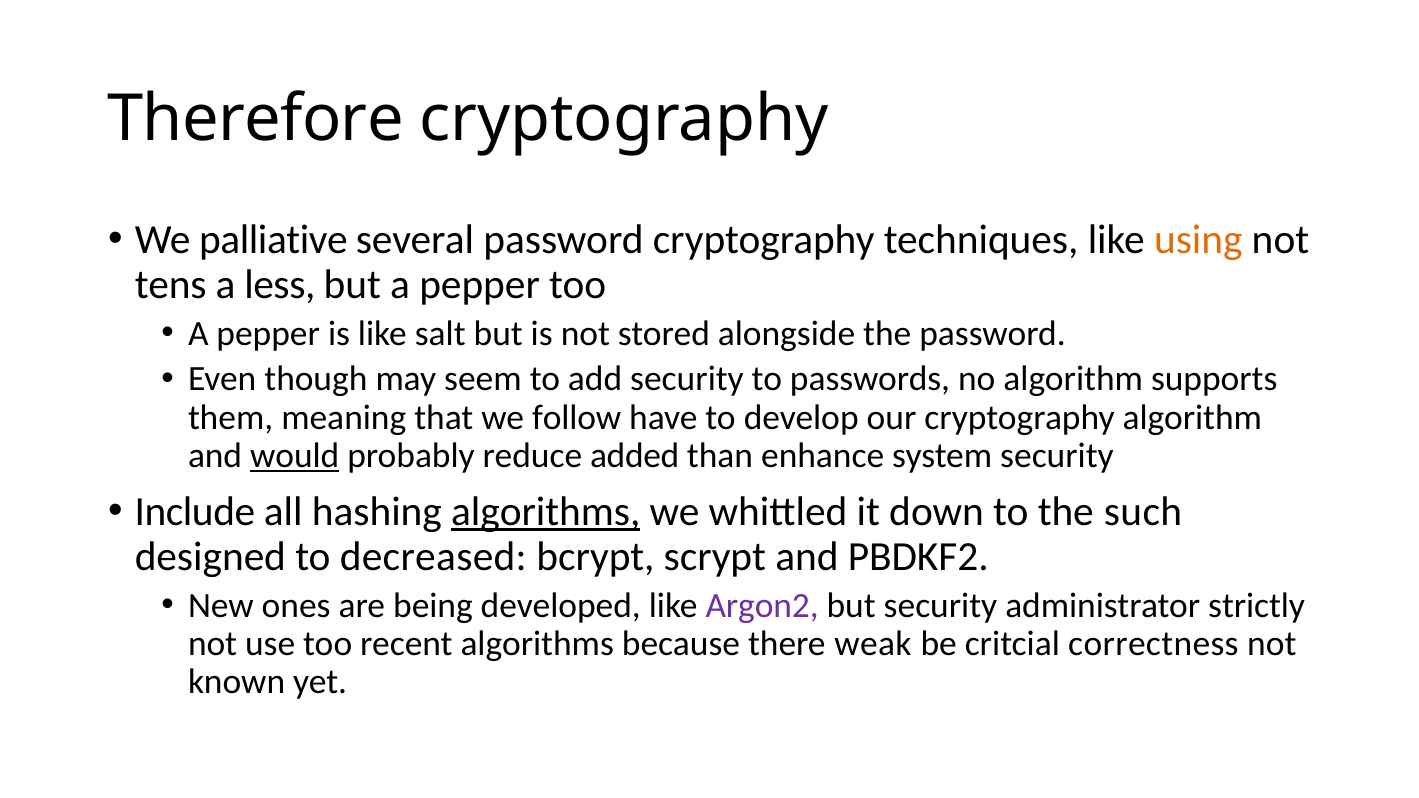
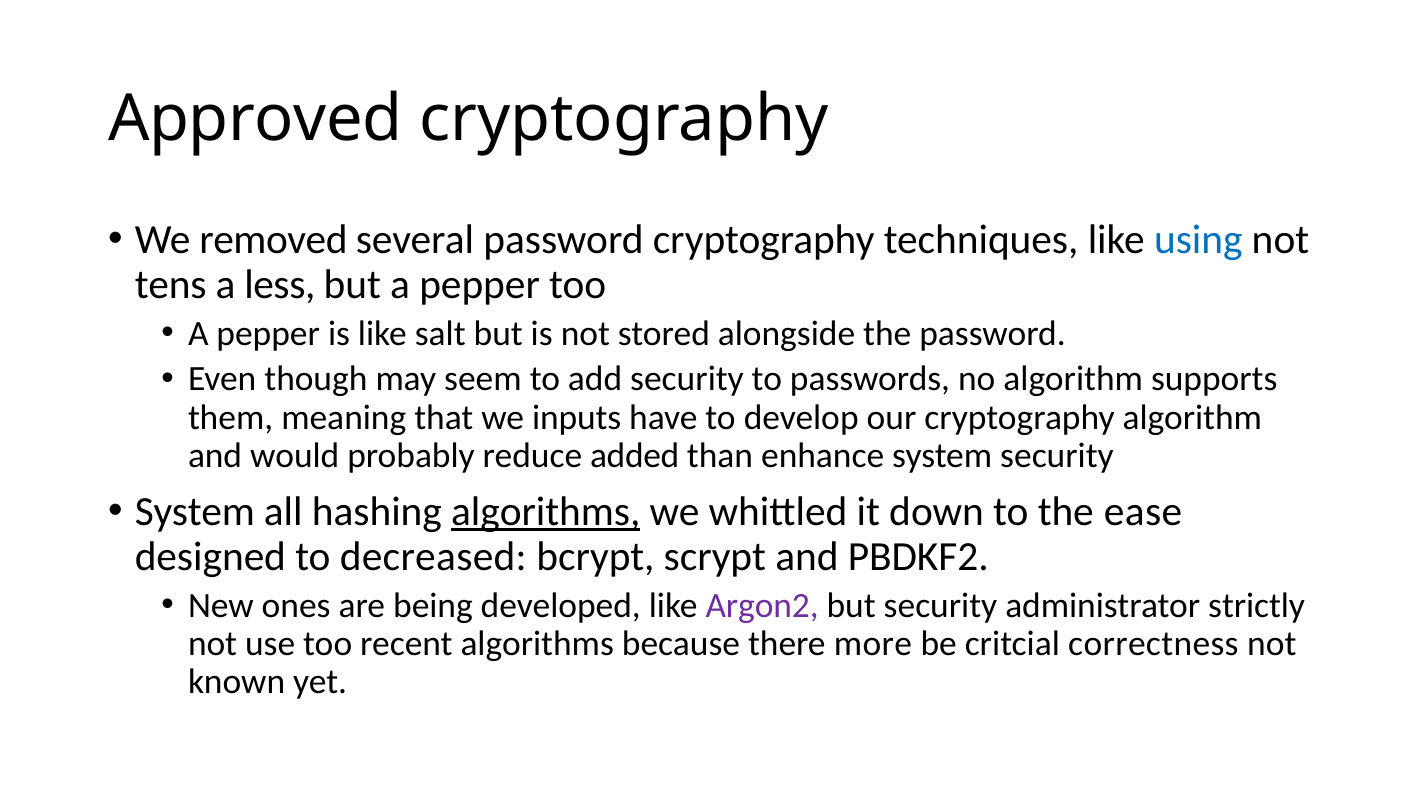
Therefore: Therefore -> Approved
palliative: palliative -> removed
using colour: orange -> blue
follow: follow -> inputs
would underline: present -> none
Include at (195, 512): Include -> System
such: such -> ease
weak: weak -> more
